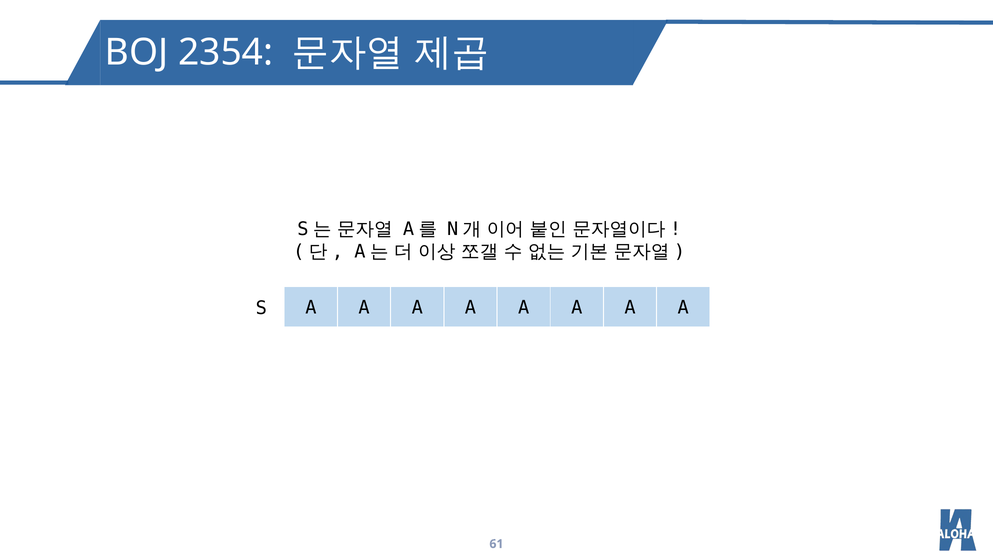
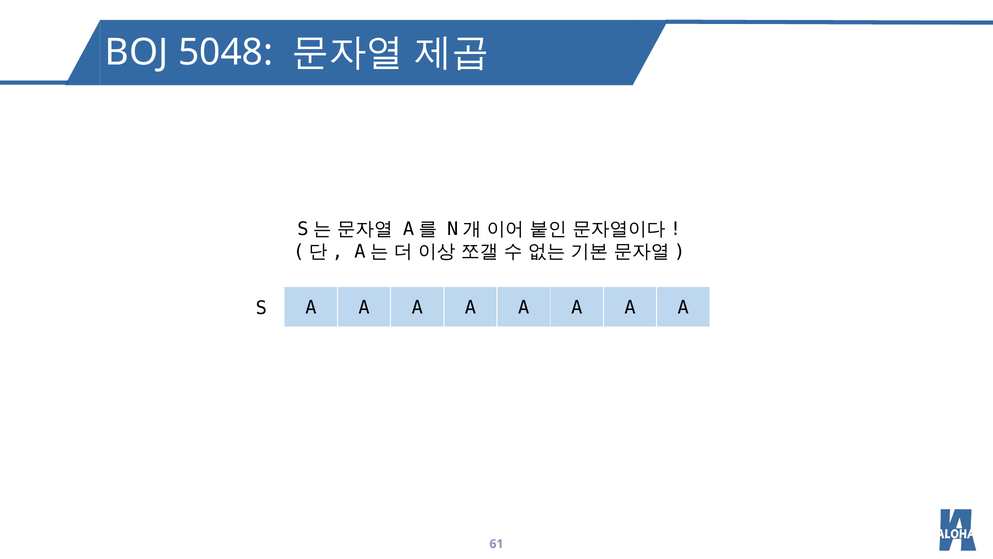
2354: 2354 -> 5048
